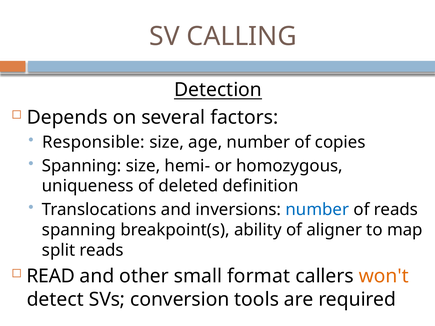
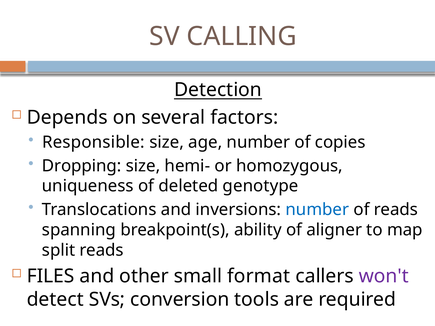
Spanning at (82, 166): Spanning -> Dropping
definition: definition -> genotype
READ: READ -> FILES
won't colour: orange -> purple
